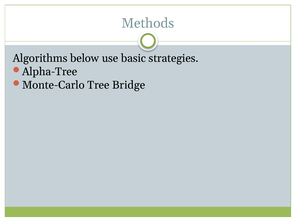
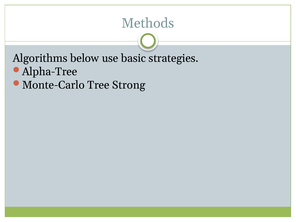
Bridge: Bridge -> Strong
